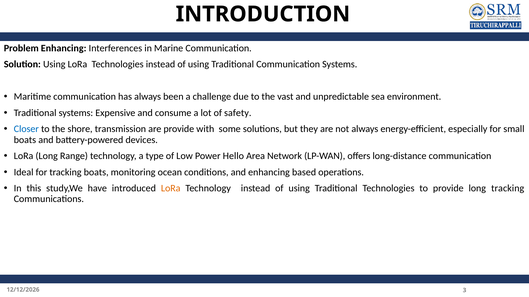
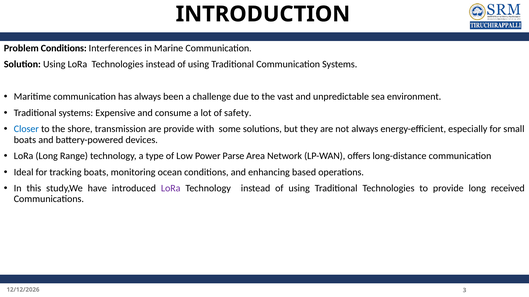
Problem Enhancing: Enhancing -> Conditions
Hello: Hello -> Parse
LoRa at (171, 189) colour: orange -> purple
long tracking: tracking -> received
